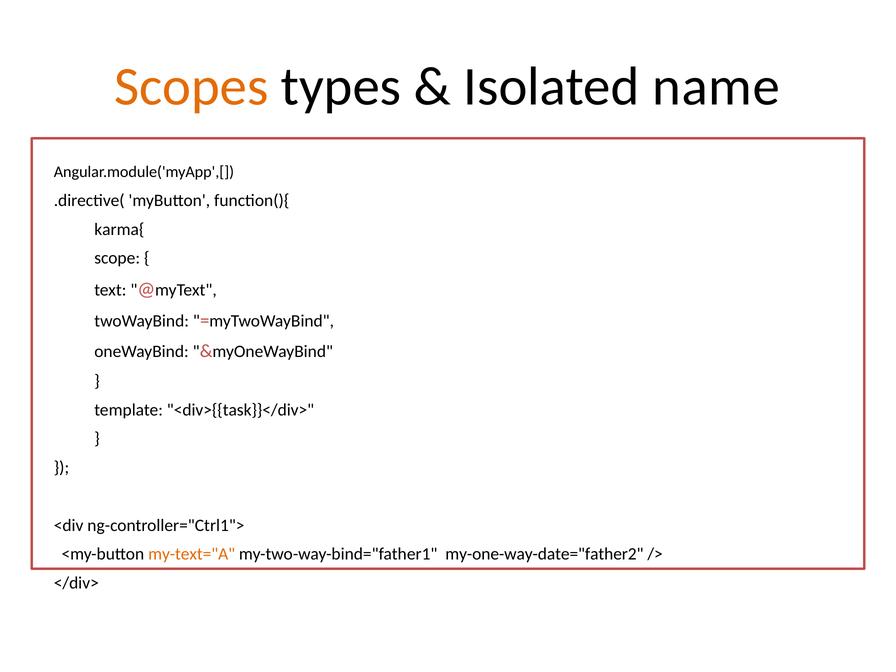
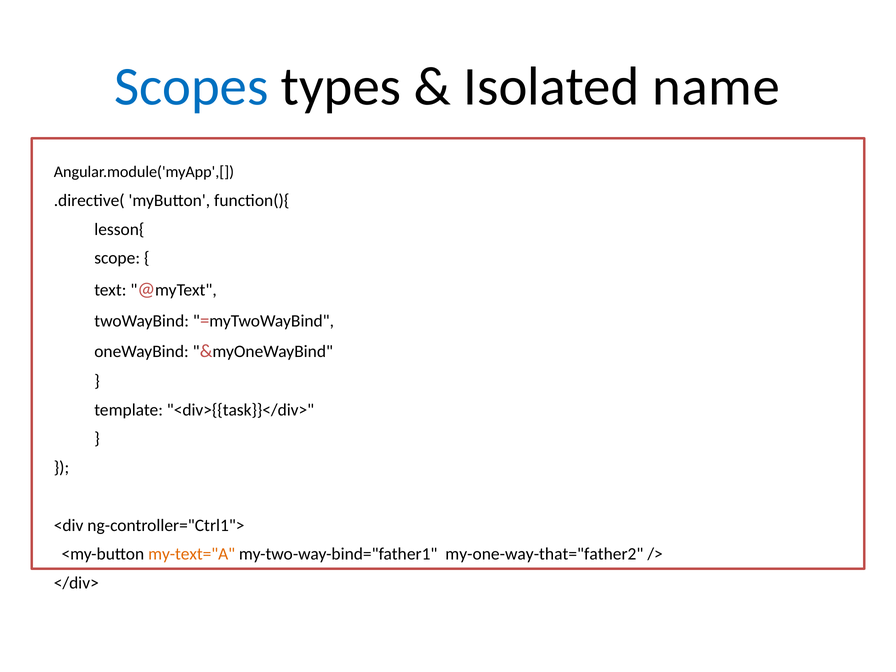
Scopes colour: orange -> blue
karma{: karma{ -> lesson{
my-one-way-date="father2: my-one-way-date="father2 -> my-one-way-that="father2
